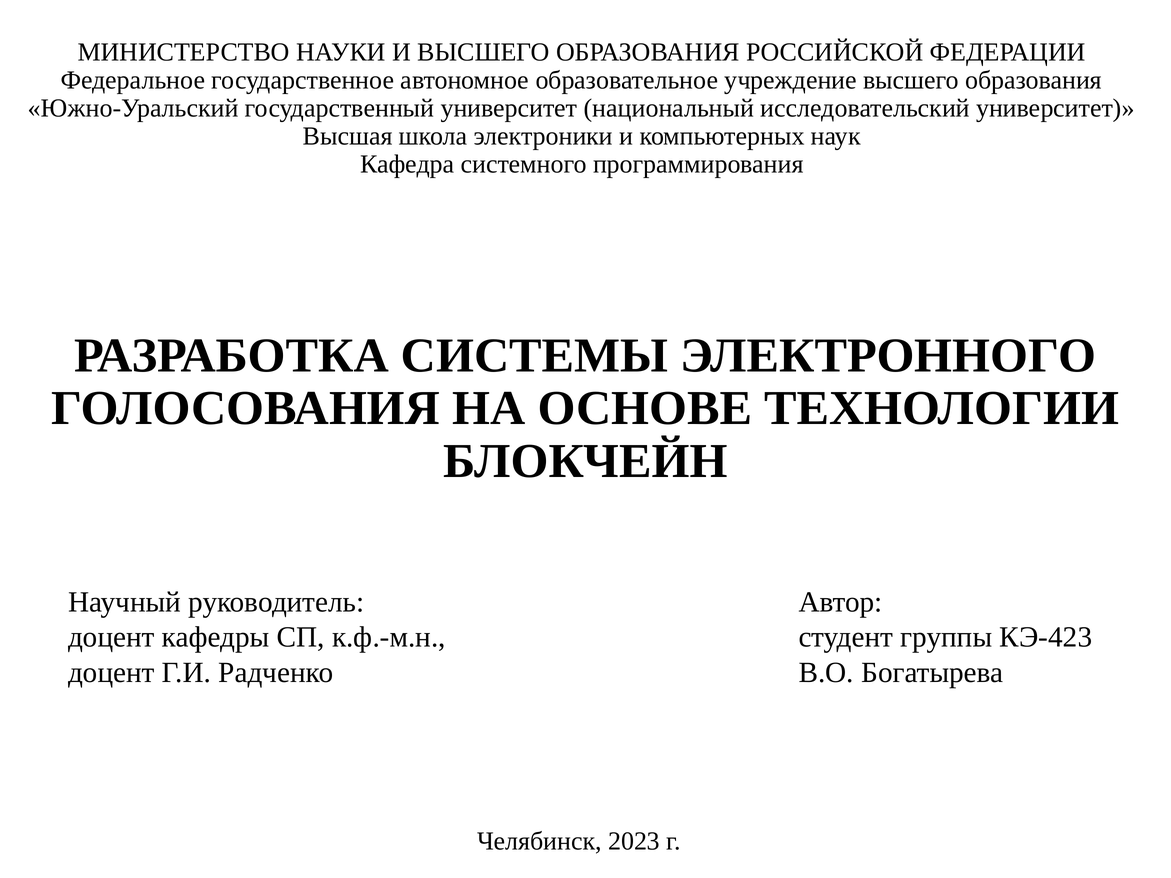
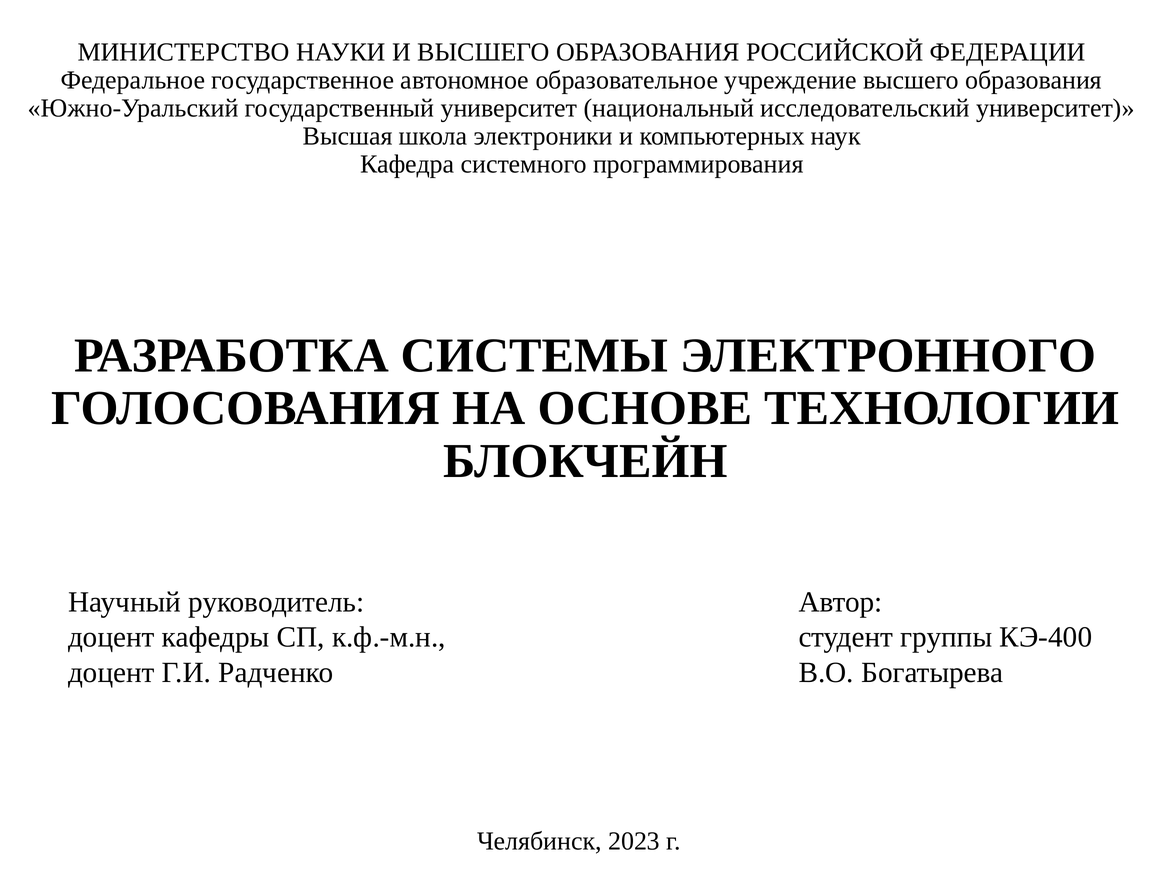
КЭ-423: КЭ-423 -> КЭ-400
